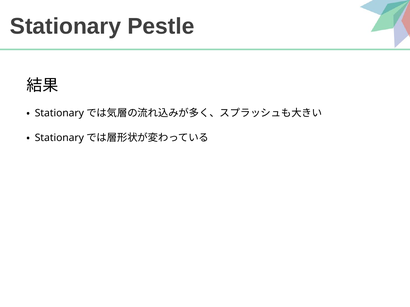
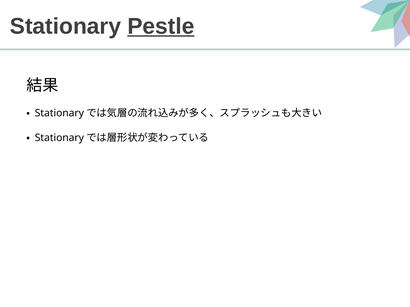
Pestle underline: none -> present
